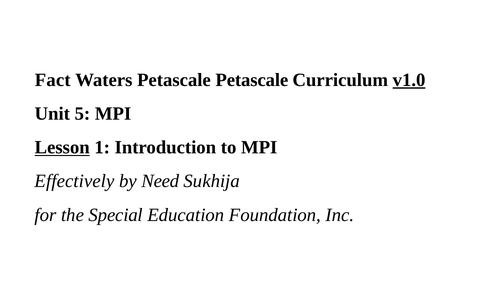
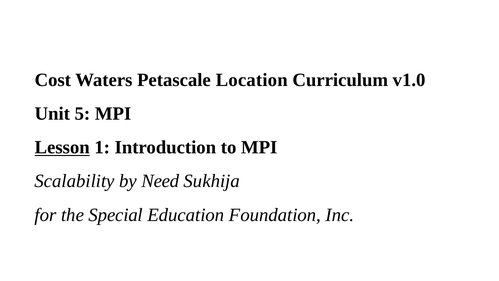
Fact: Fact -> Cost
Petascale Petascale: Petascale -> Location
v1.0 underline: present -> none
Effectively: Effectively -> Scalability
